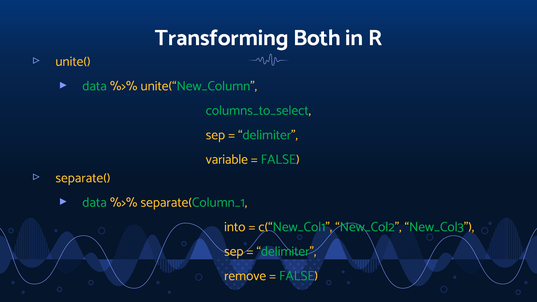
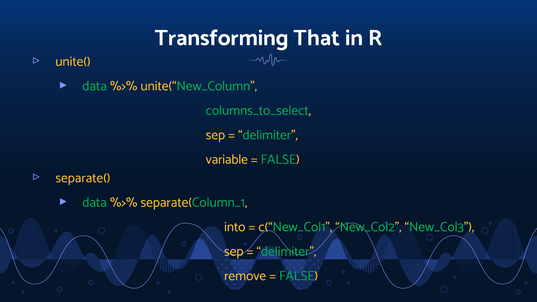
Both: Both -> That
